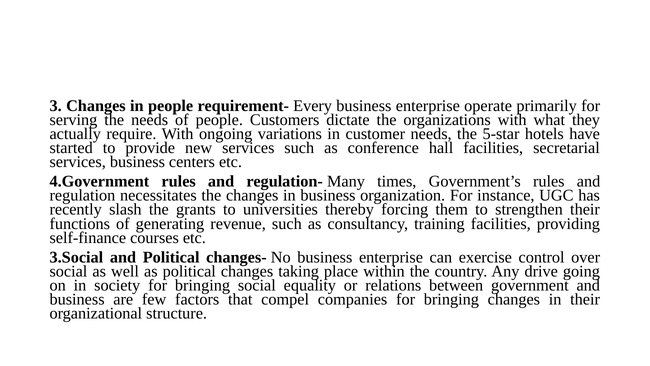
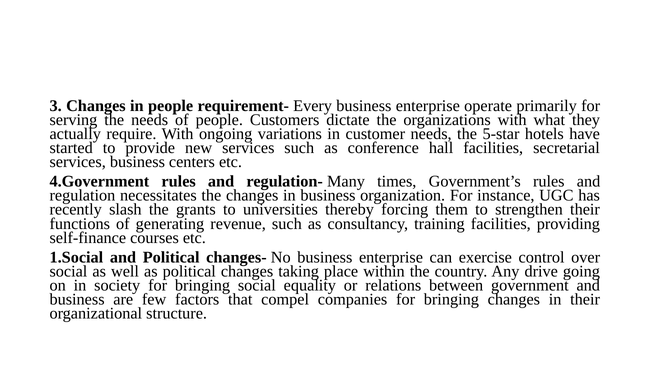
3.Social: 3.Social -> 1.Social
